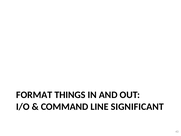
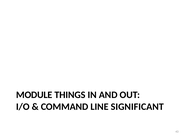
FORMAT: FORMAT -> MODULE
